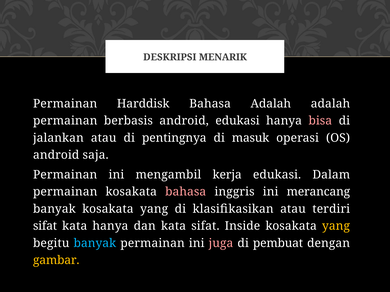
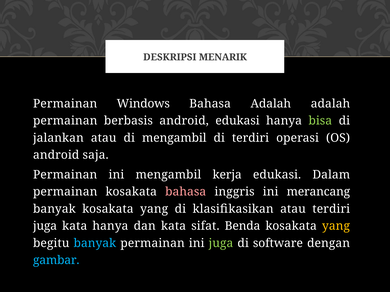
Harddisk: Harddisk -> Windows
bisa colour: pink -> light green
di pentingnya: pentingnya -> mengambil
di masuk: masuk -> terdiri
sifat at (45, 226): sifat -> juga
Inside: Inside -> Benda
juga at (221, 244) colour: pink -> light green
pembuat: pembuat -> software
gambar colour: yellow -> light blue
